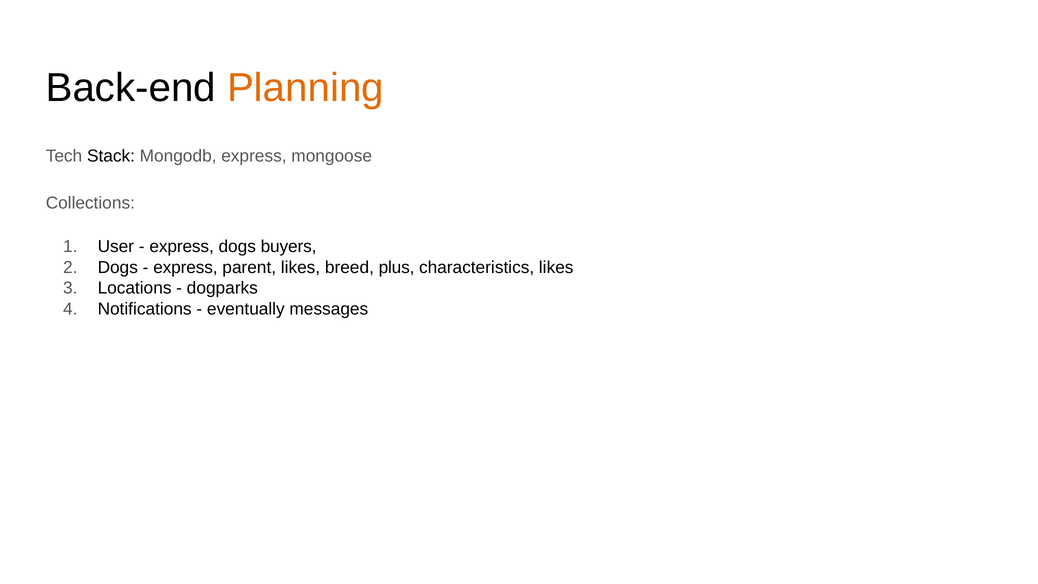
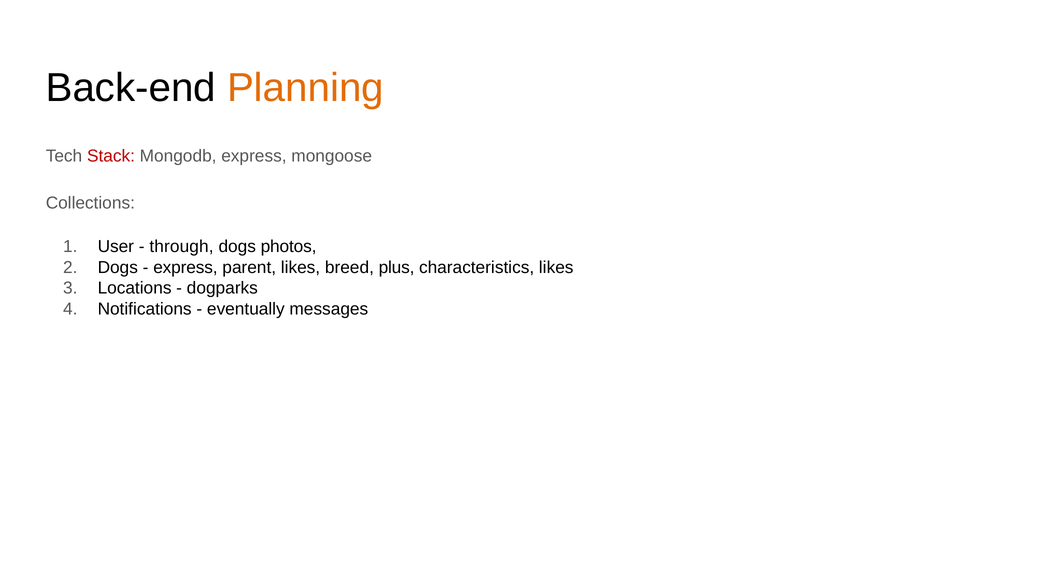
Stack colour: black -> red
express at (182, 247): express -> through
buyers: buyers -> photos
